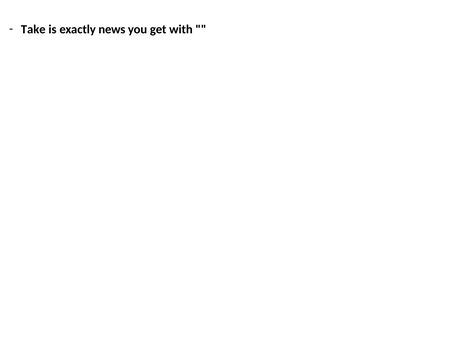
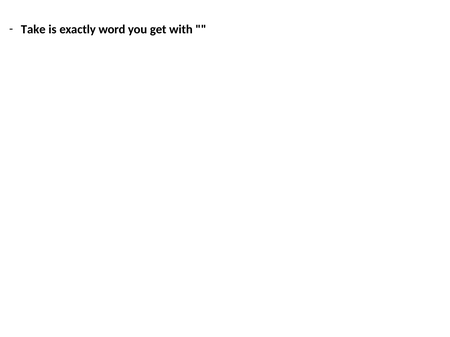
news: news -> word
